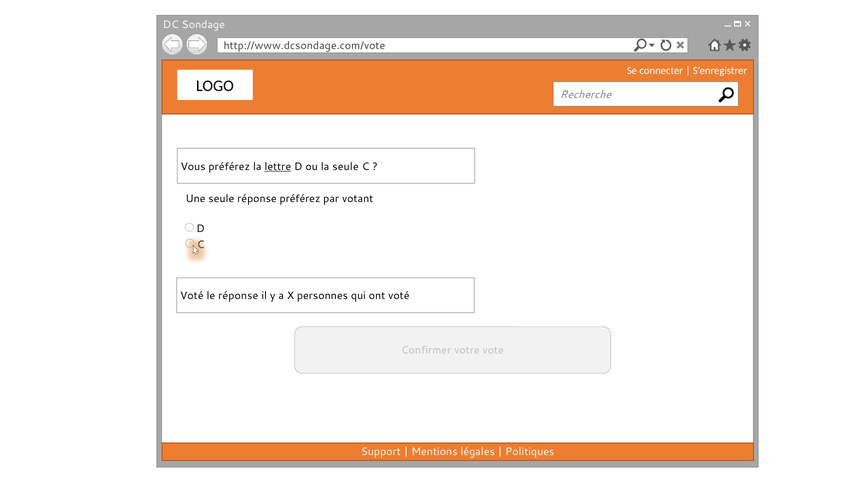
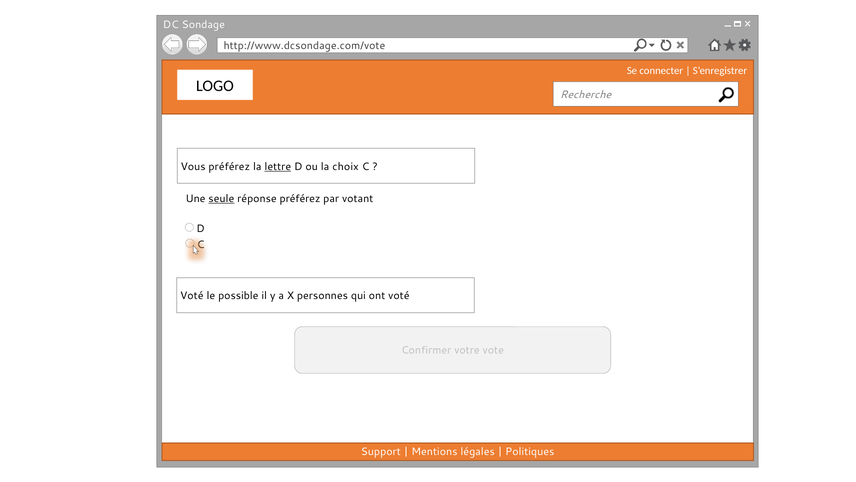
la seule: seule -> choix
seule at (221, 198) underline: none -> present
le réponse: réponse -> possible
